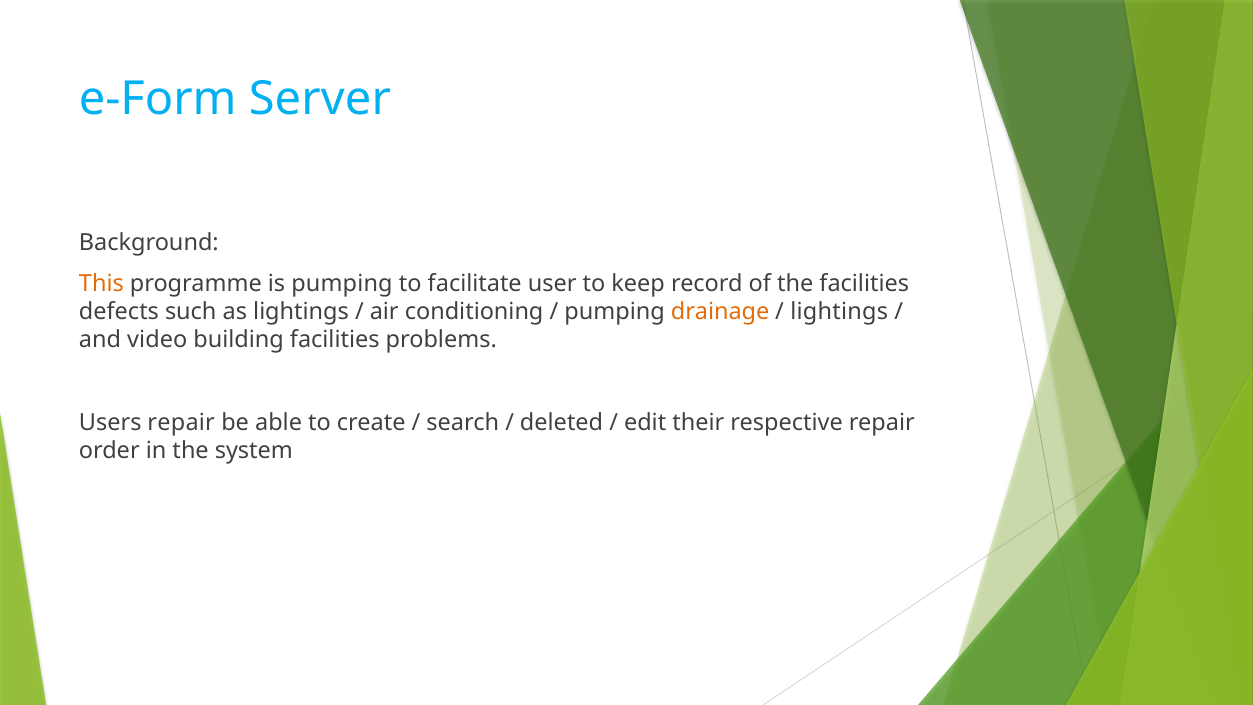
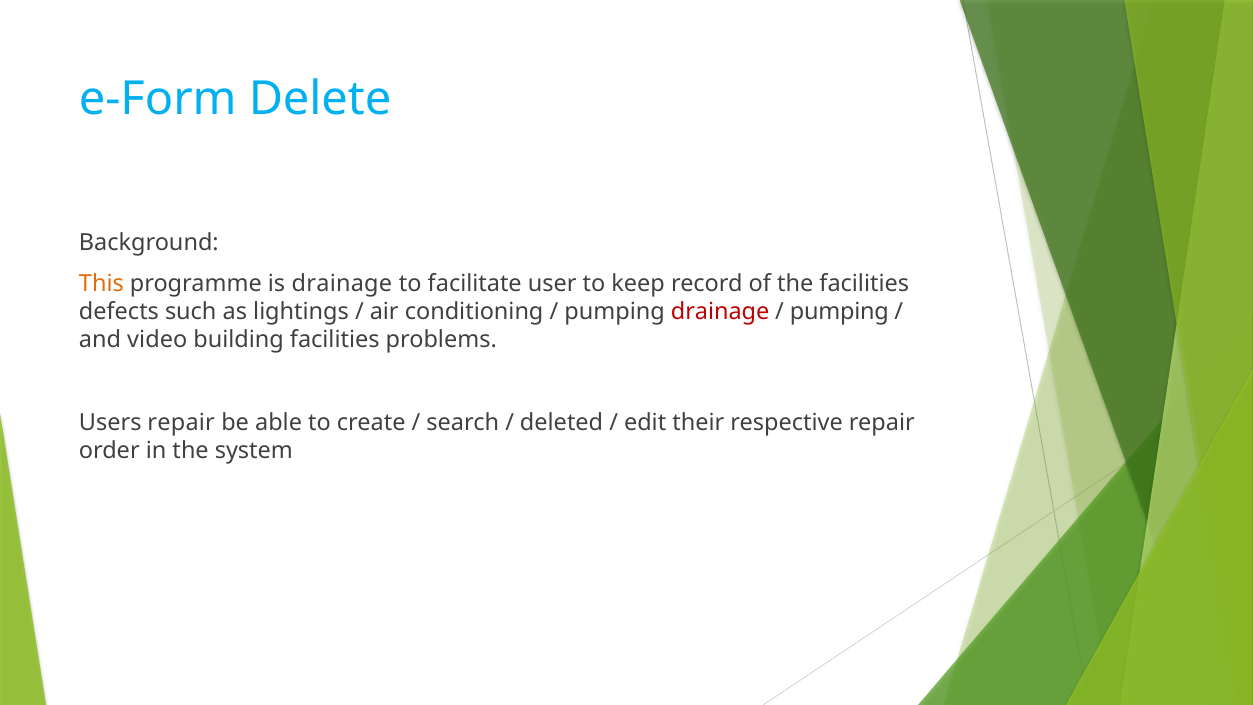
Server: Server -> Delete
is pumping: pumping -> drainage
drainage at (720, 312) colour: orange -> red
lightings at (839, 312): lightings -> pumping
